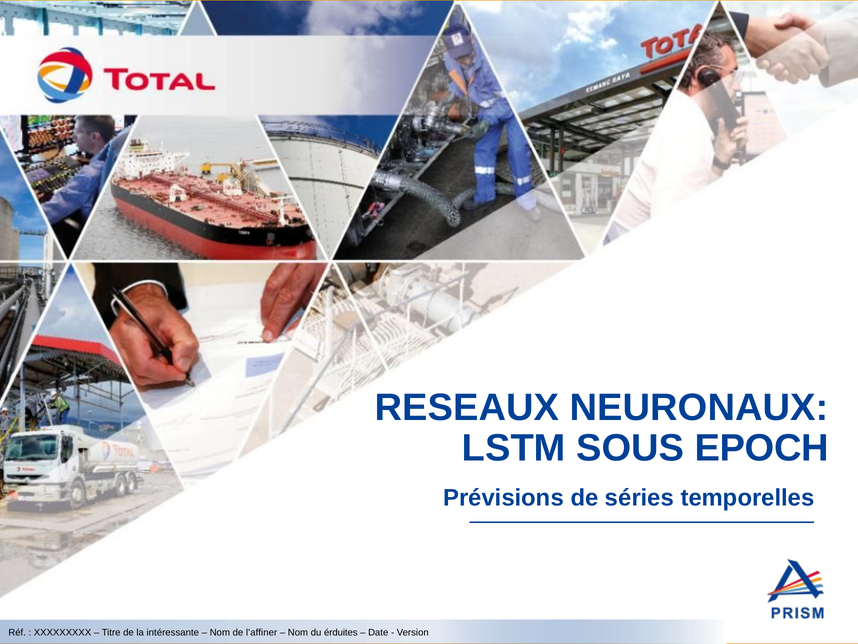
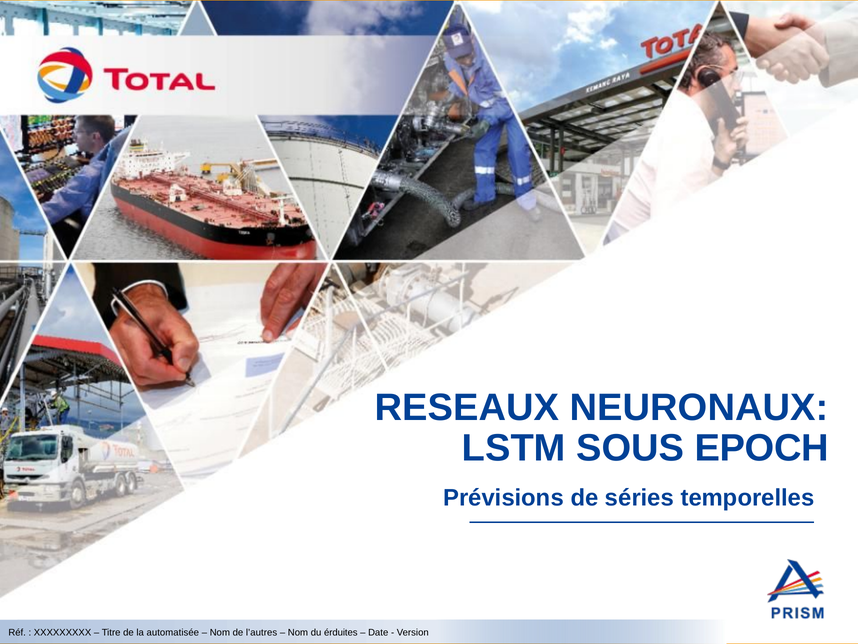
intéressante: intéressante -> automatisée
l’affiner: l’affiner -> l’autres
